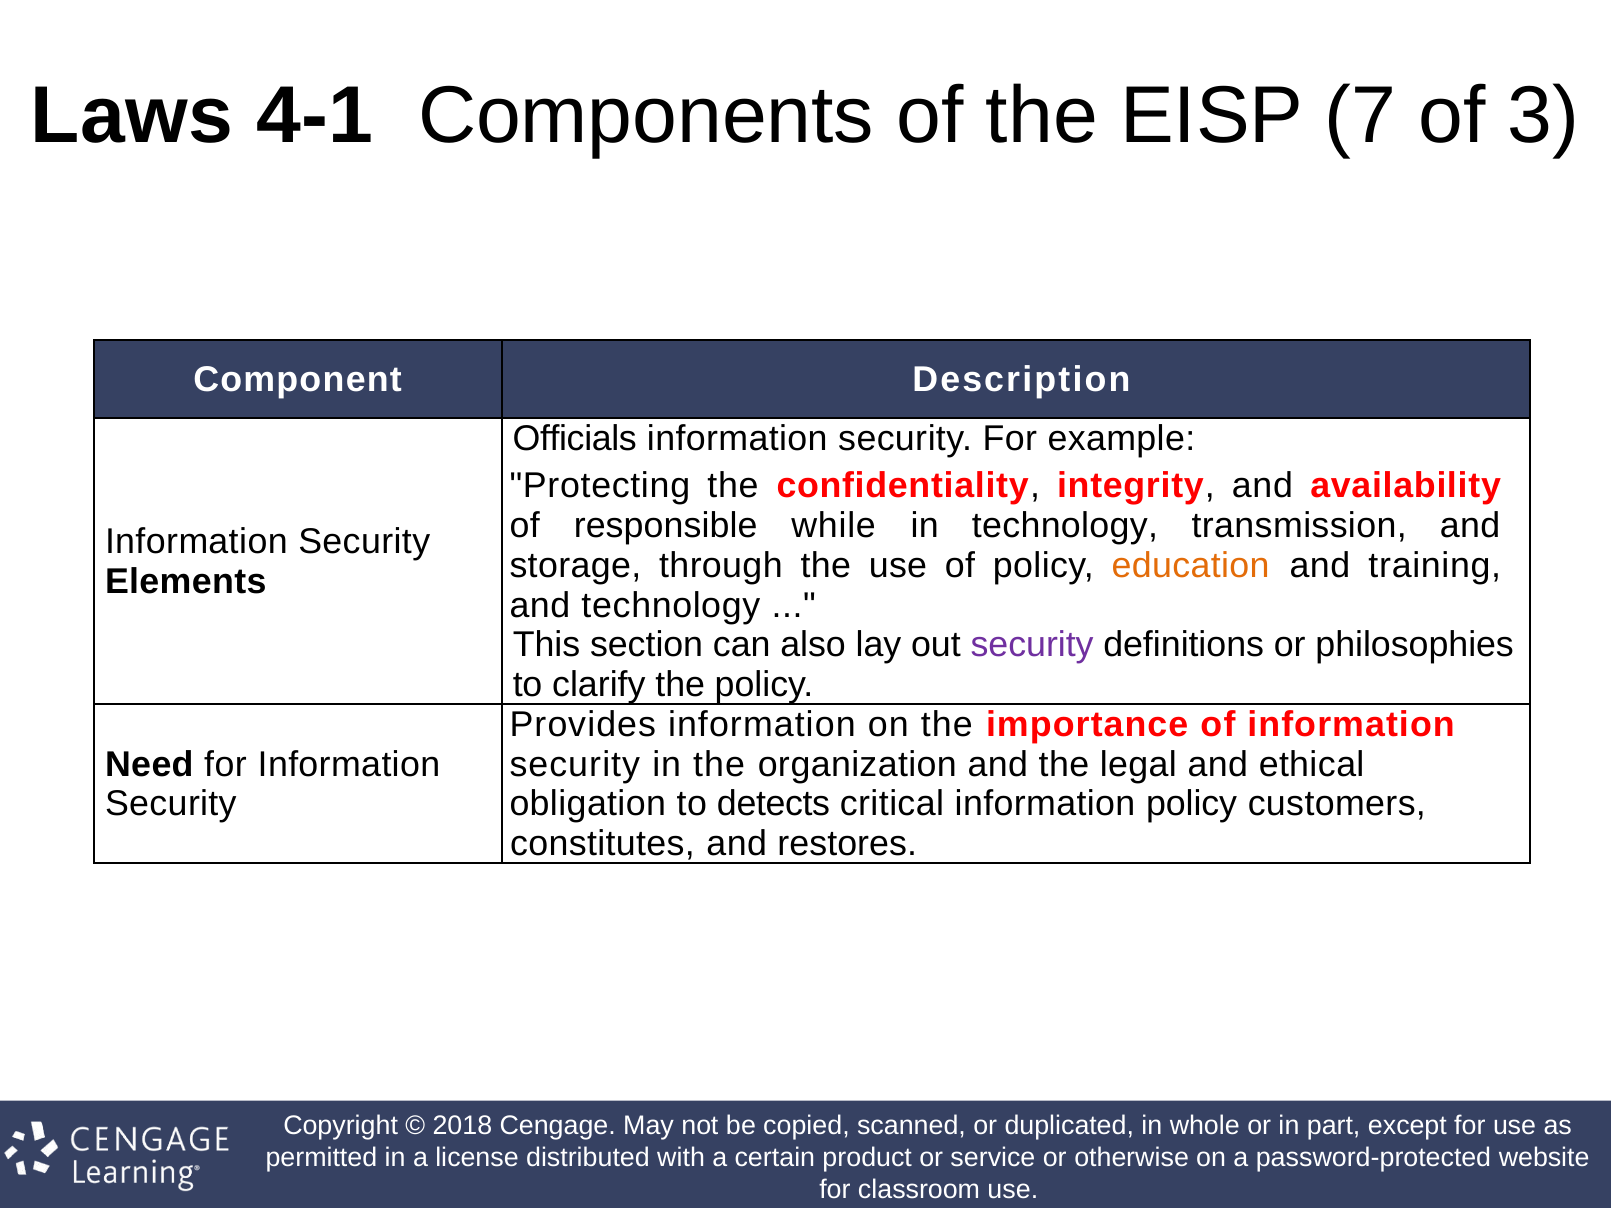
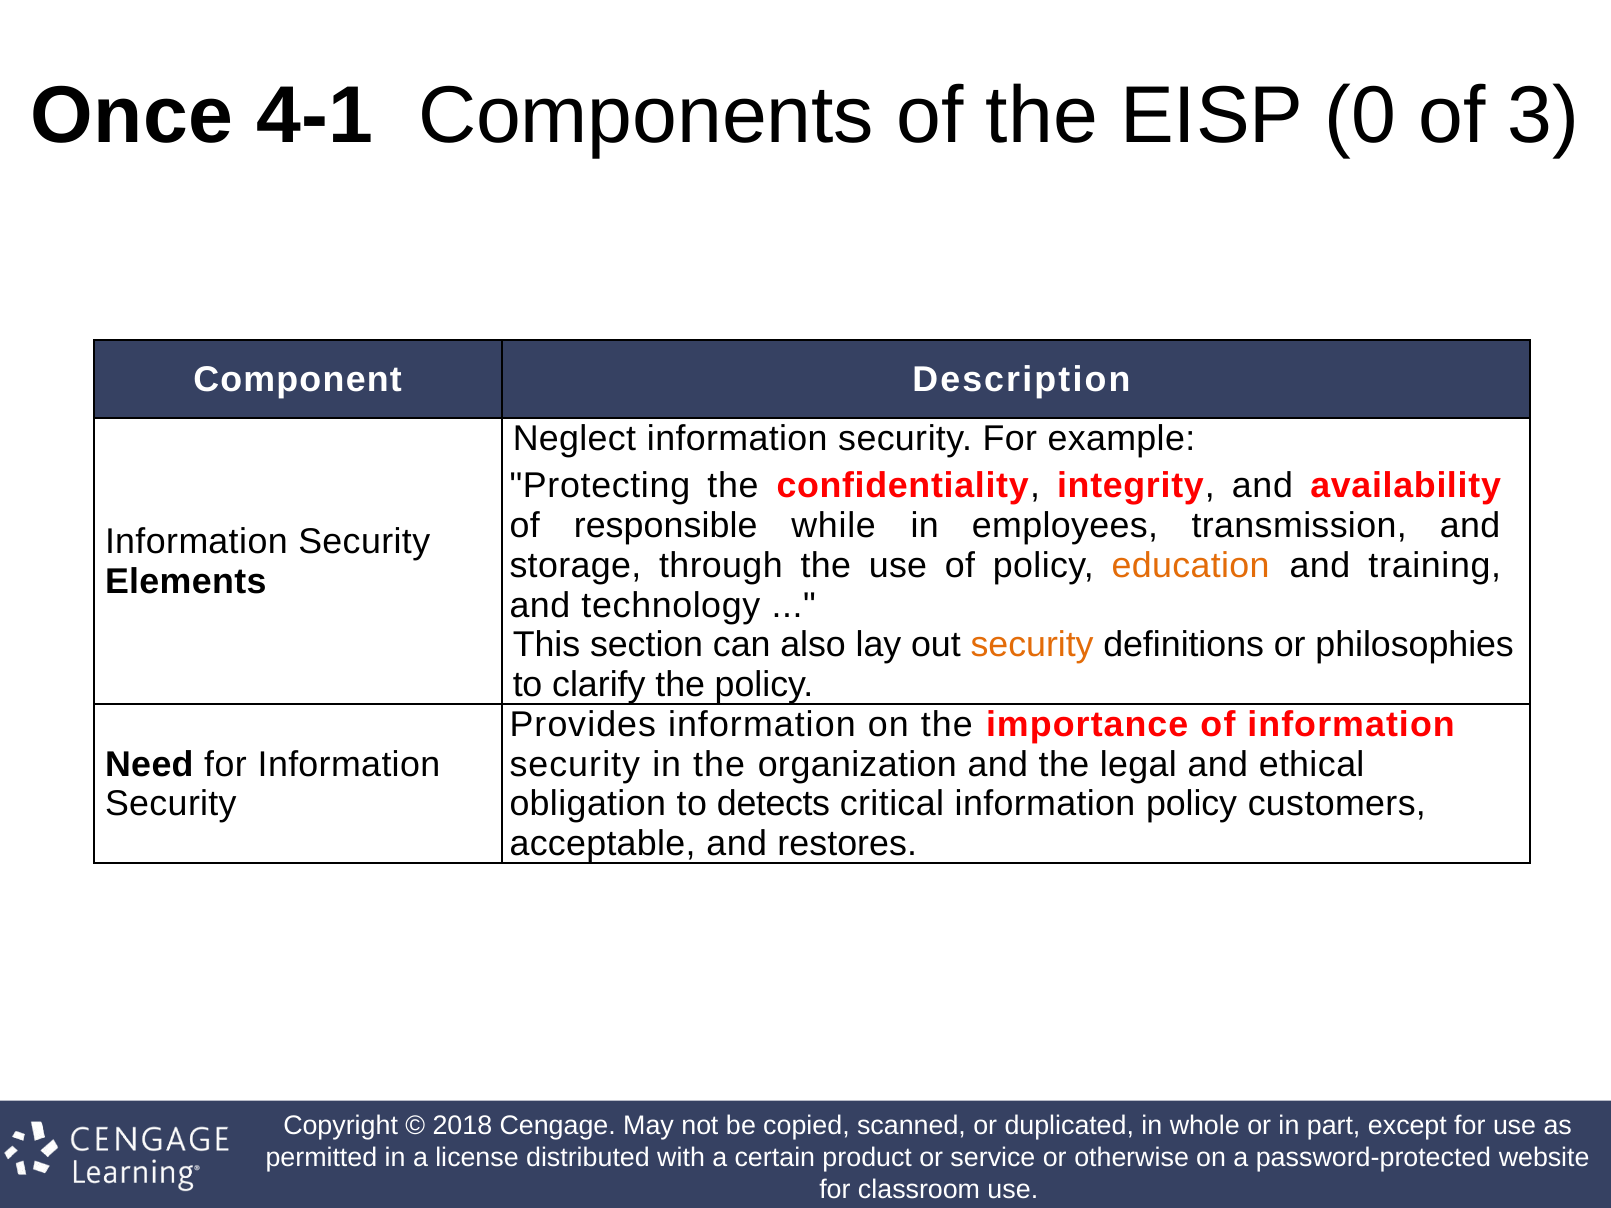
Laws: Laws -> Once
7: 7 -> 0
Officials: Officials -> Neglect
in technology: technology -> employees
security at (1032, 645) colour: purple -> orange
constitutes: constitutes -> acceptable
